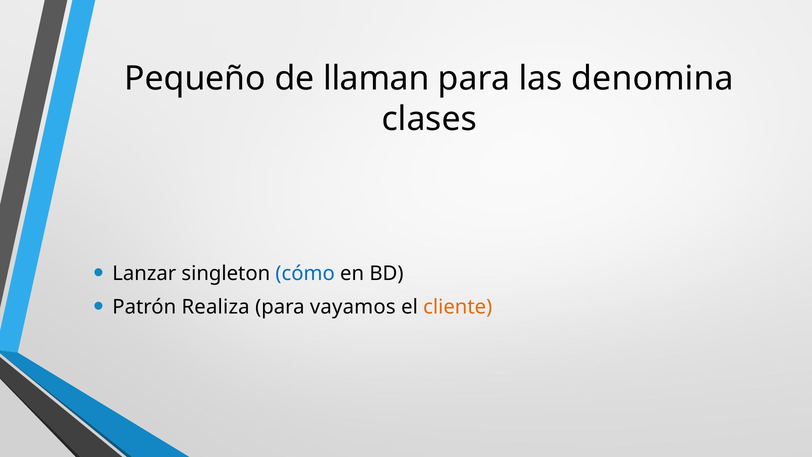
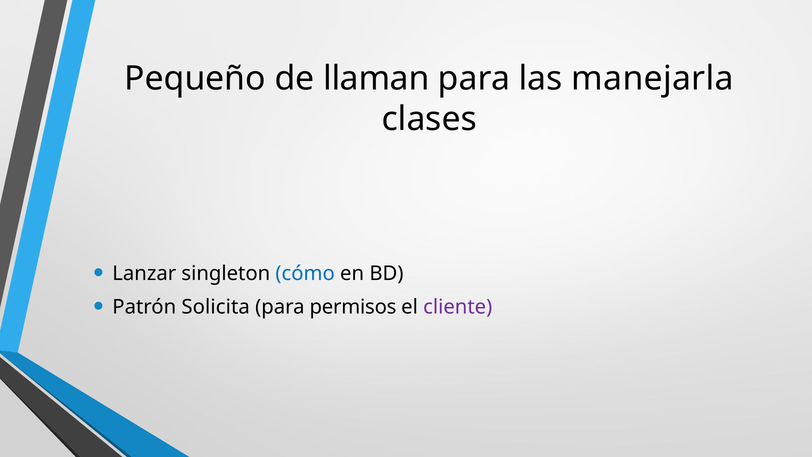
denomina: denomina -> manejarla
Realiza: Realiza -> Solicita
vayamos: vayamos -> permisos
cliente colour: orange -> purple
